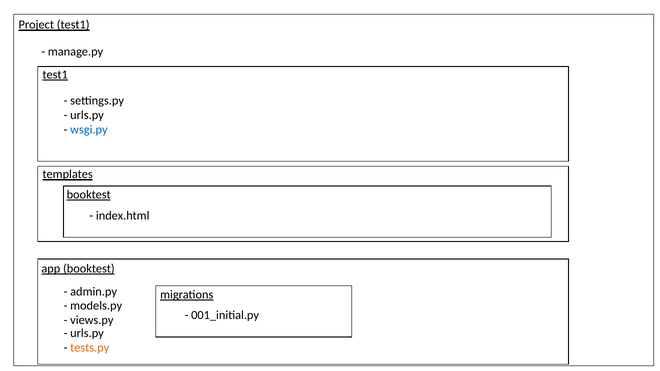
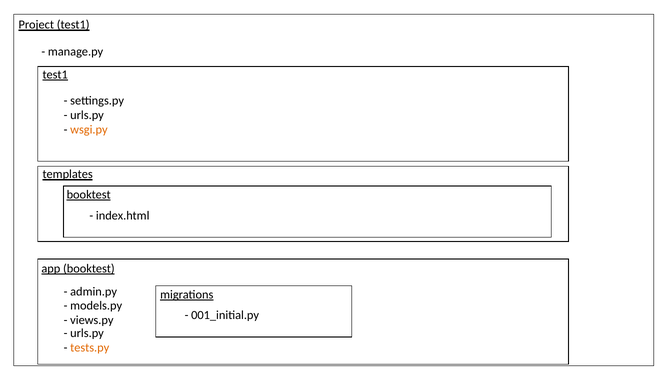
wsgi.py colour: blue -> orange
